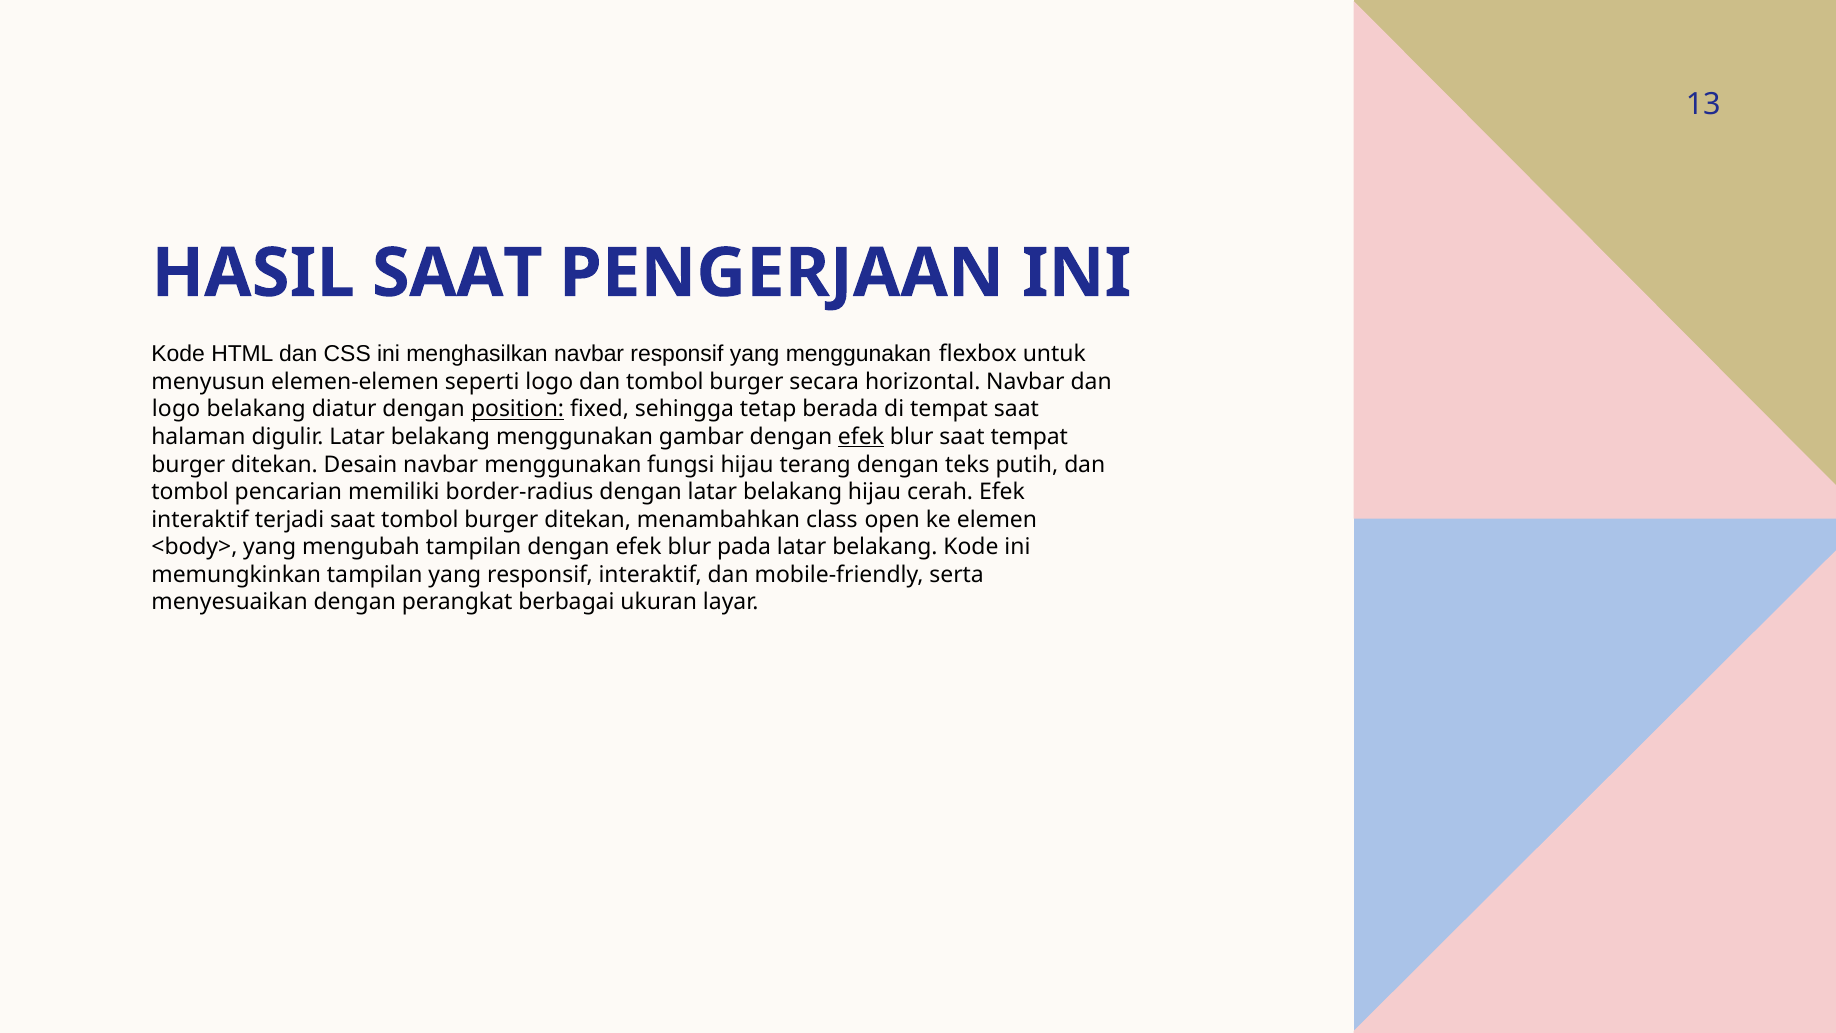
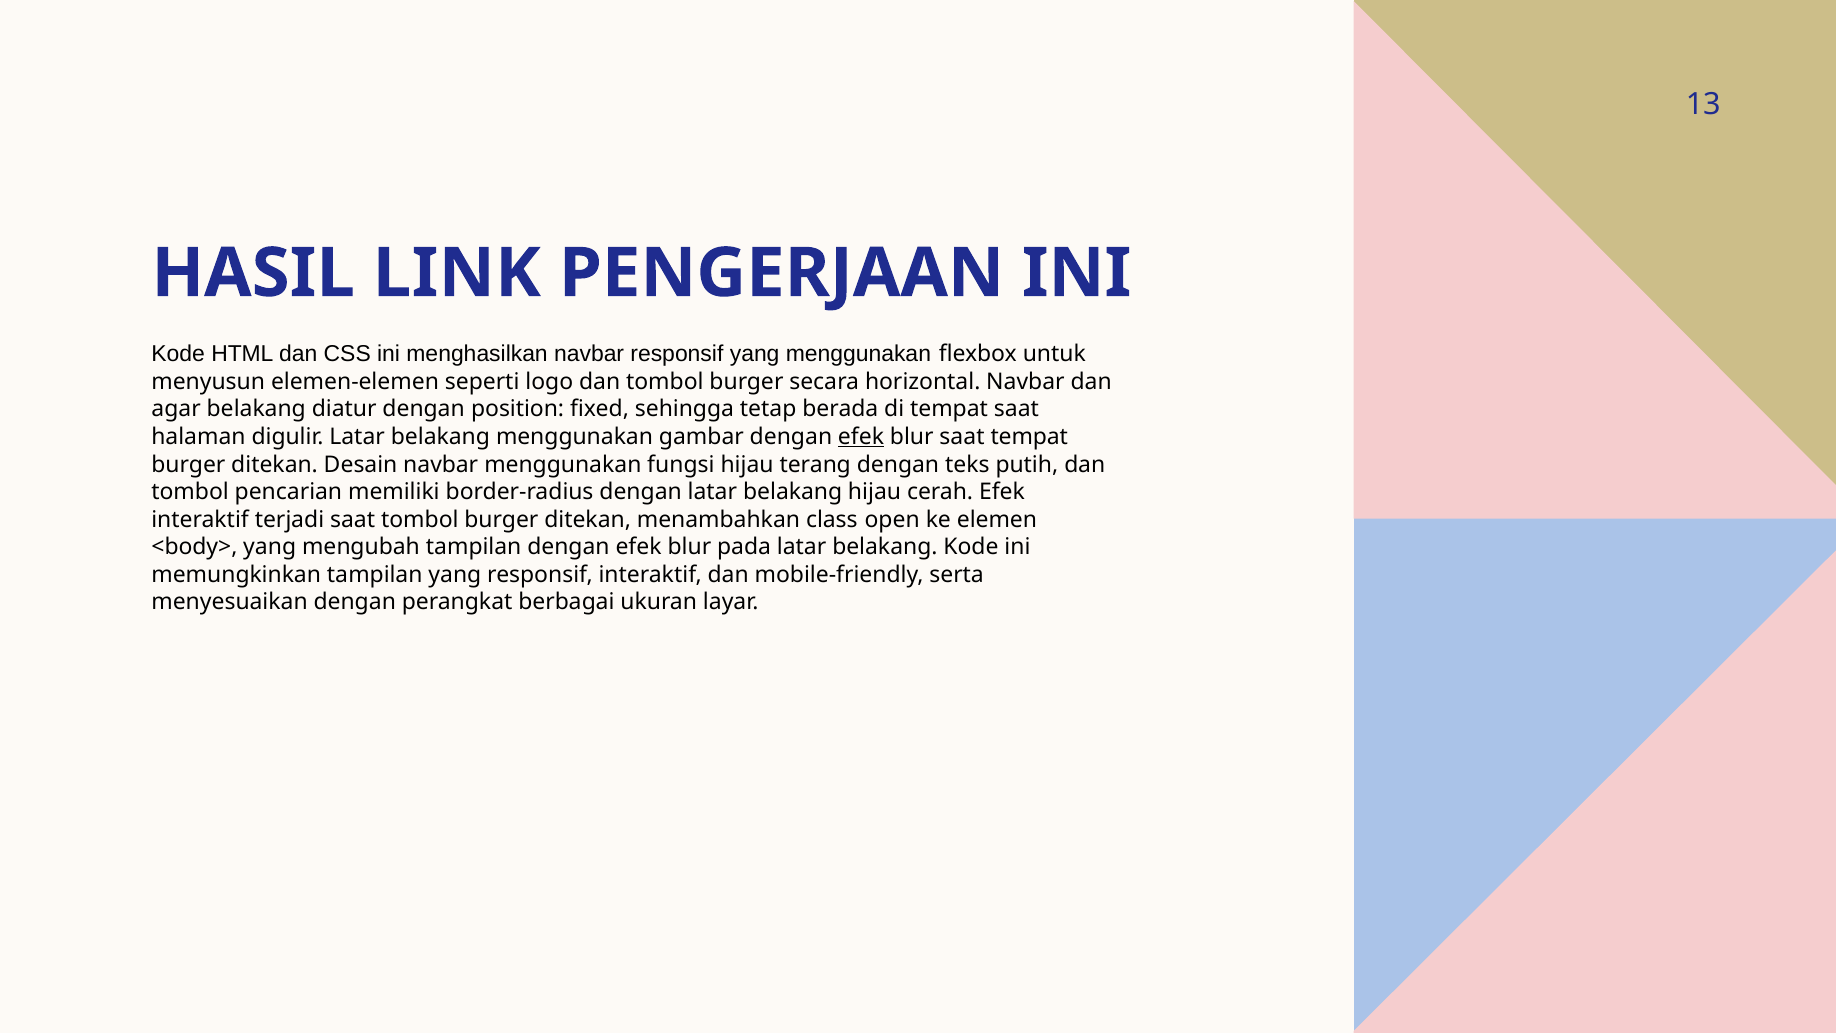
HASIL SAAT: SAAT -> LINK
logo at (176, 409): logo -> agar
position underline: present -> none
